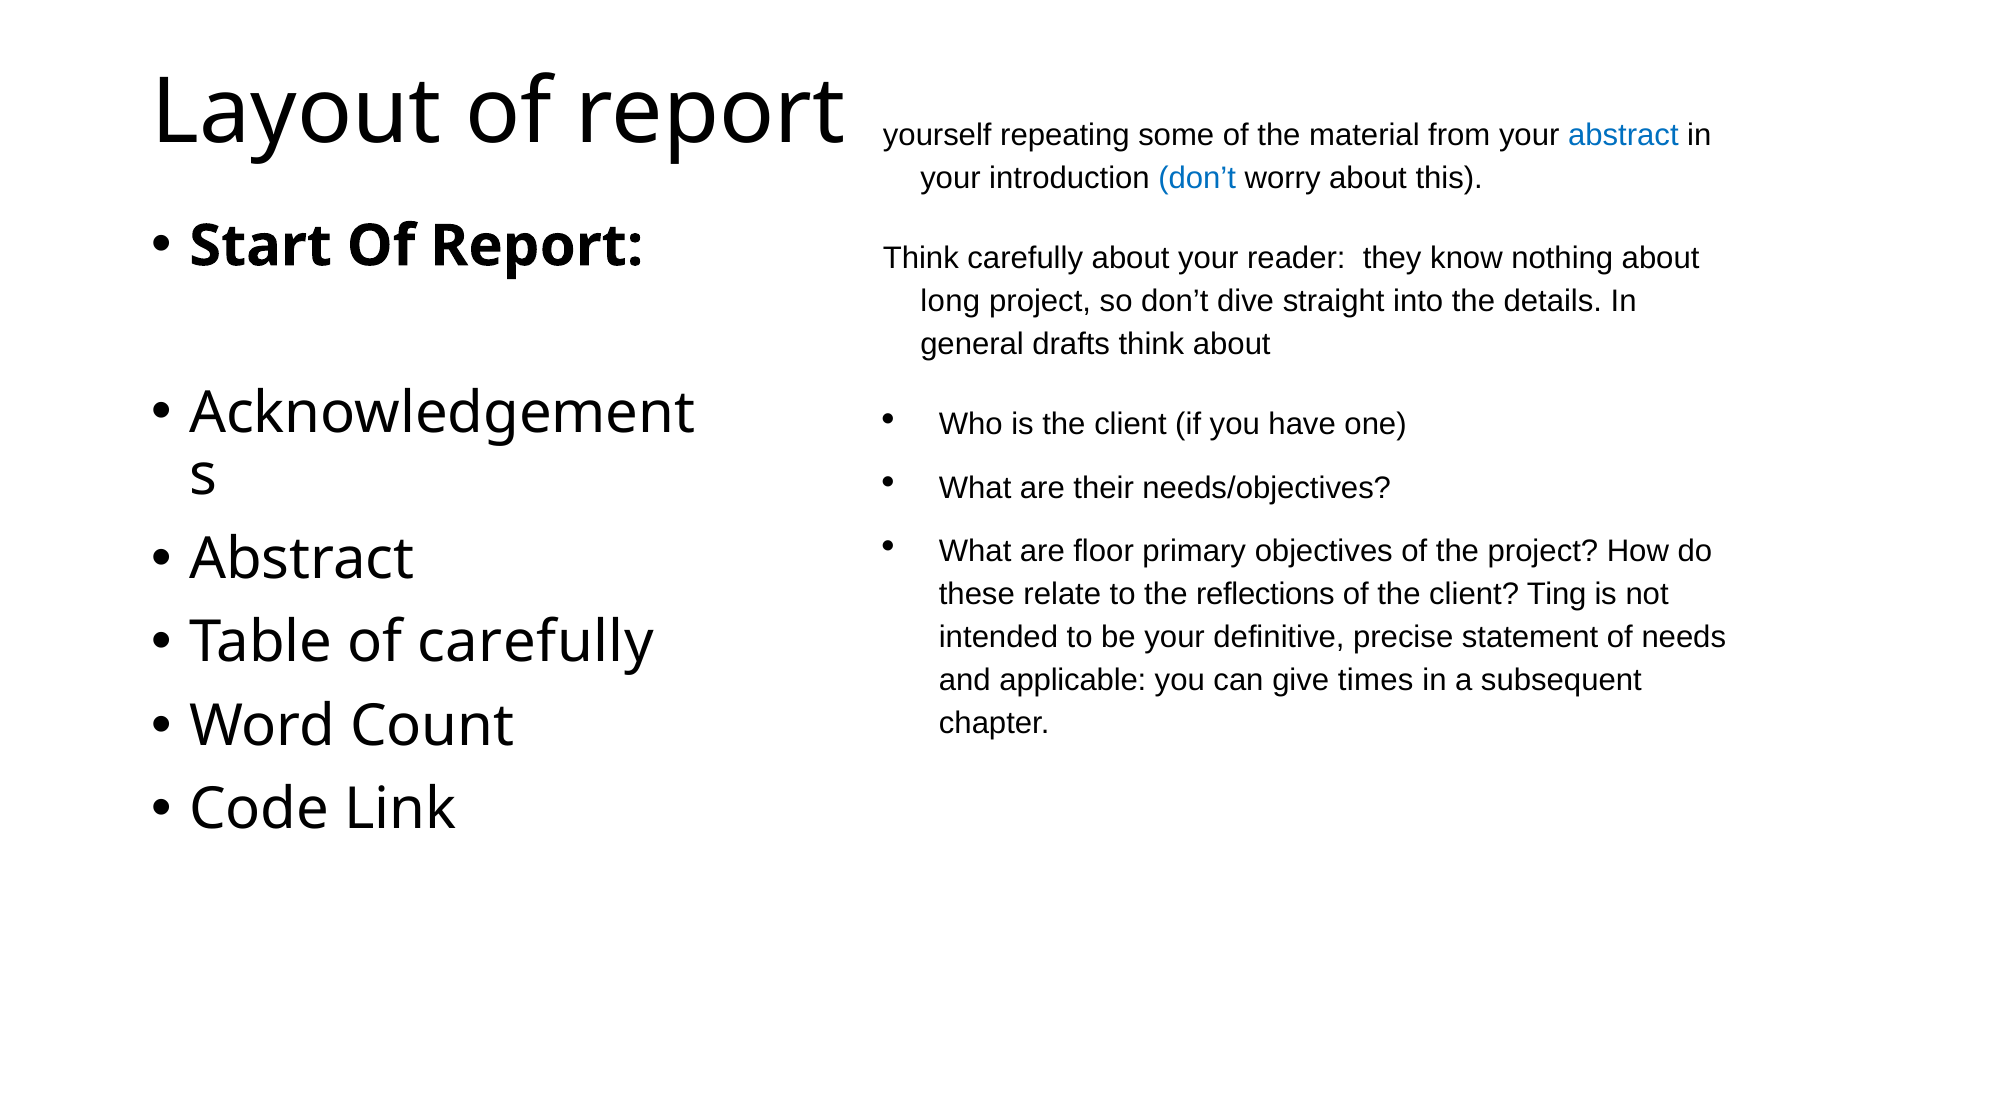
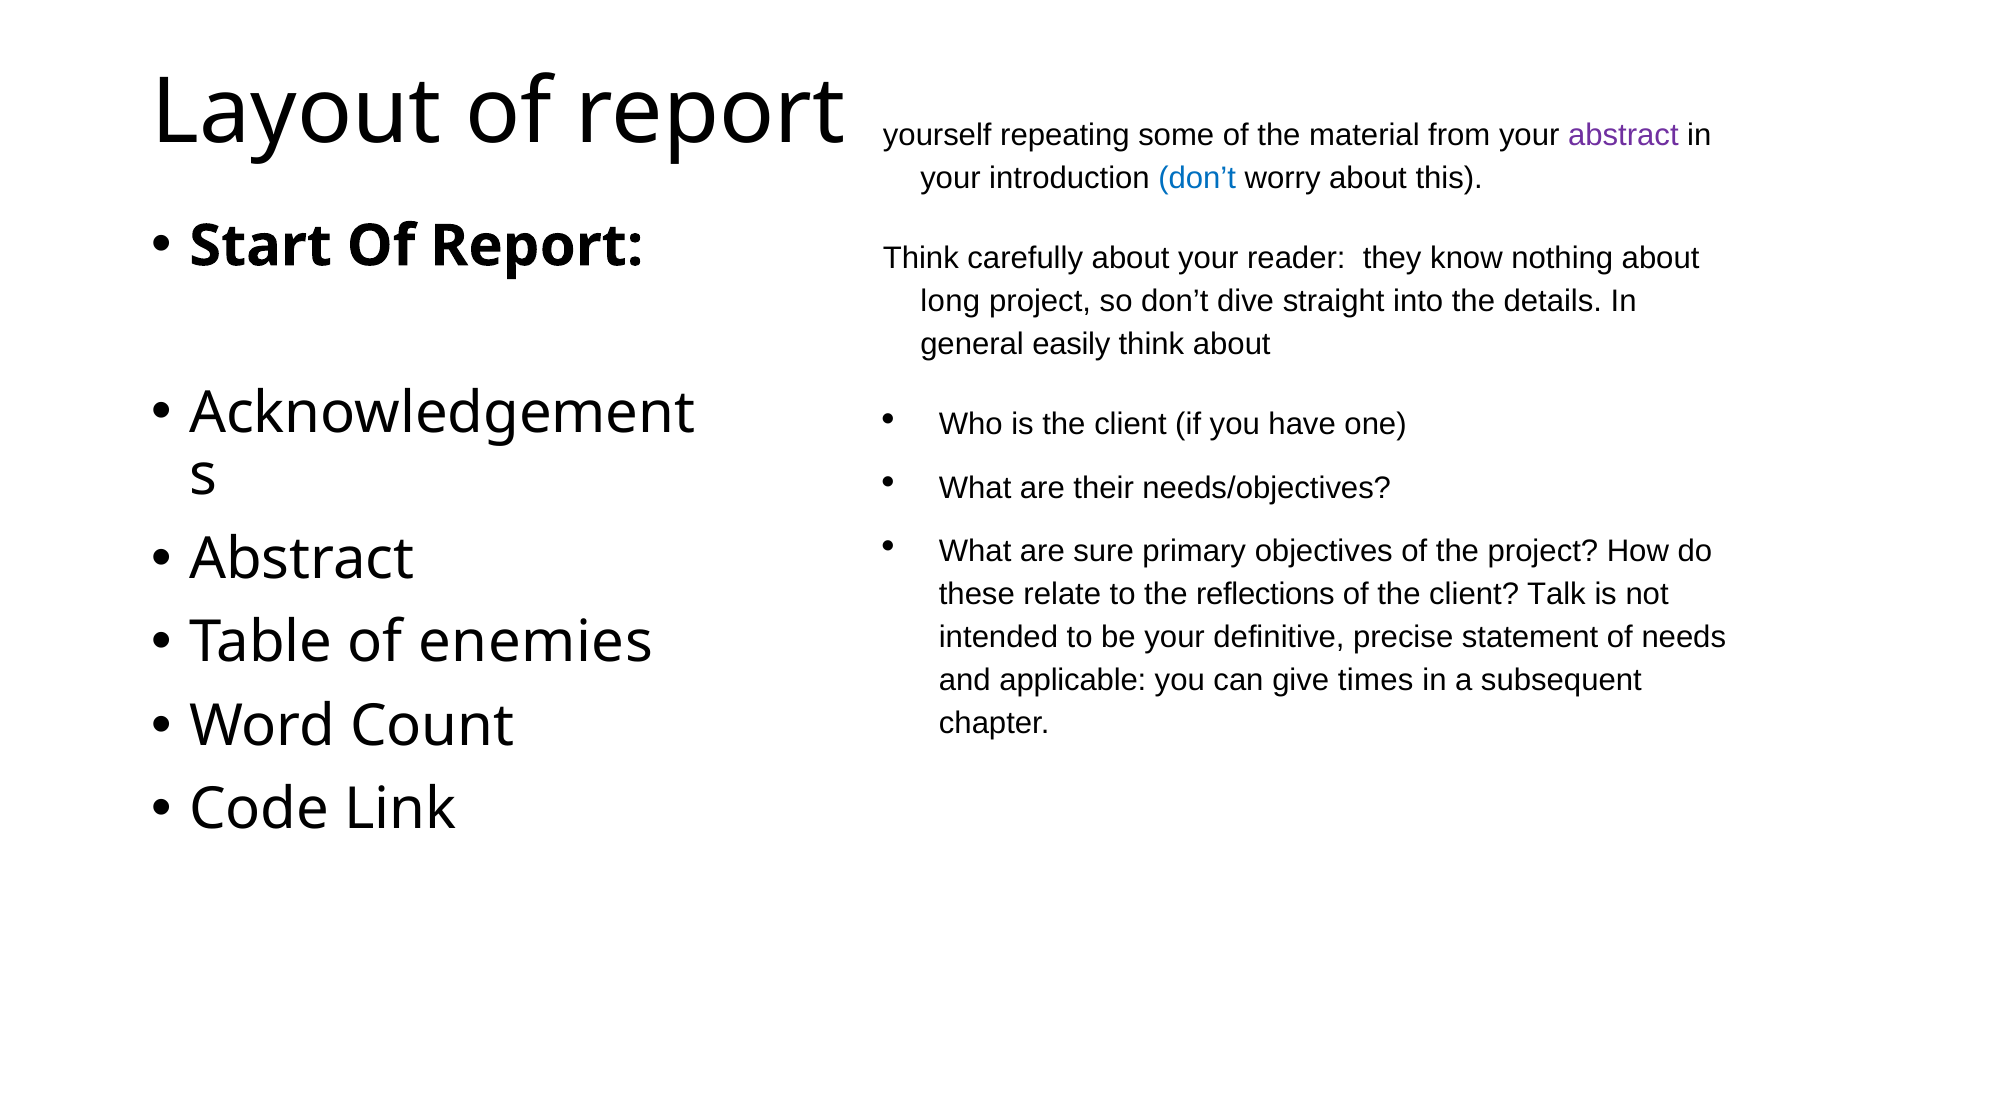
abstract at (1623, 135) colour: blue -> purple
drafts: drafts -> easily
floor: floor -> sure
Ting: Ting -> Talk
of carefully: carefully -> enemies
